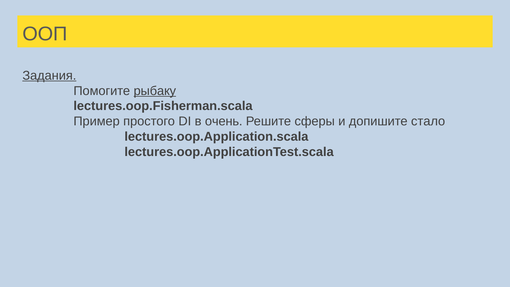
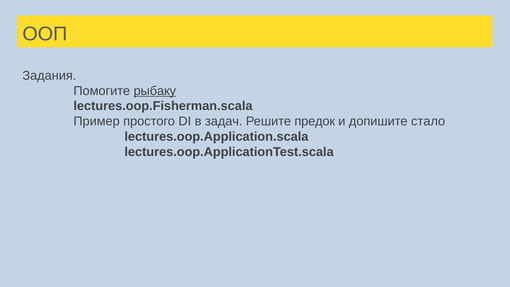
Задания underline: present -> none
очень: очень -> задач
сферы: сферы -> предок
